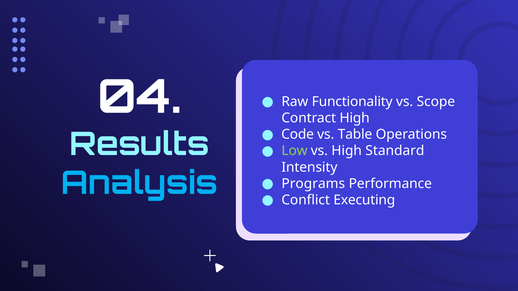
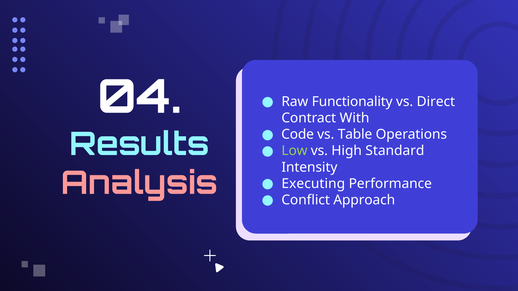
Scope: Scope -> Direct
Contract High: High -> With
Analysis colour: light blue -> pink
Programs: Programs -> Executing
Executing: Executing -> Approach
